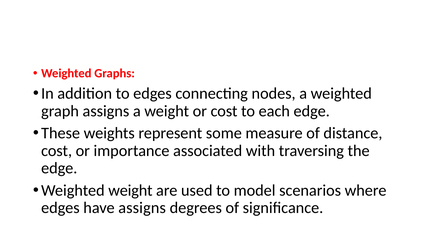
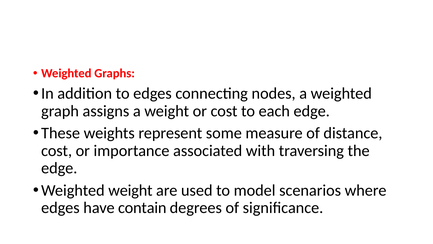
have assigns: assigns -> contain
